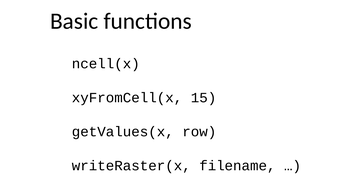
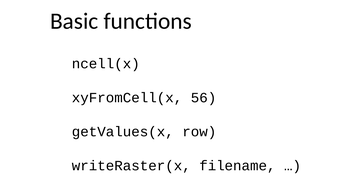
15: 15 -> 56
